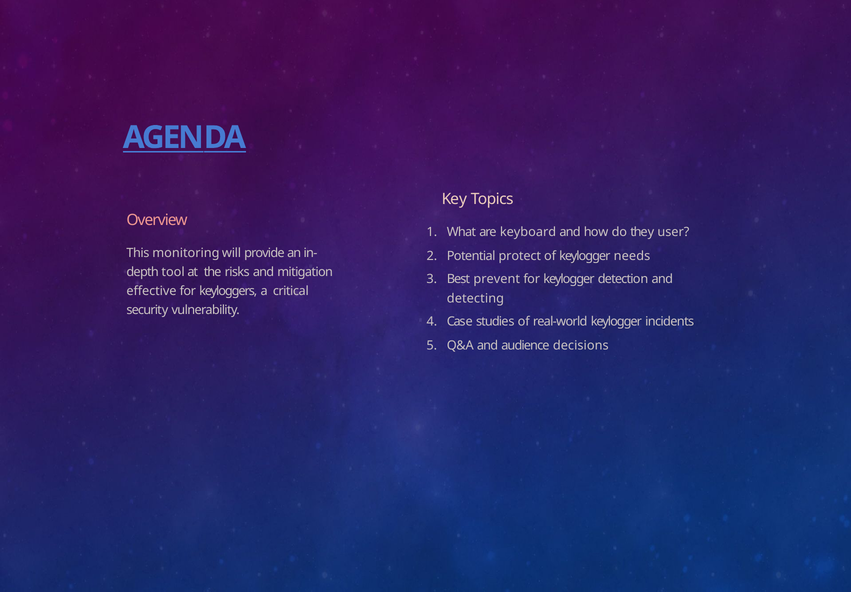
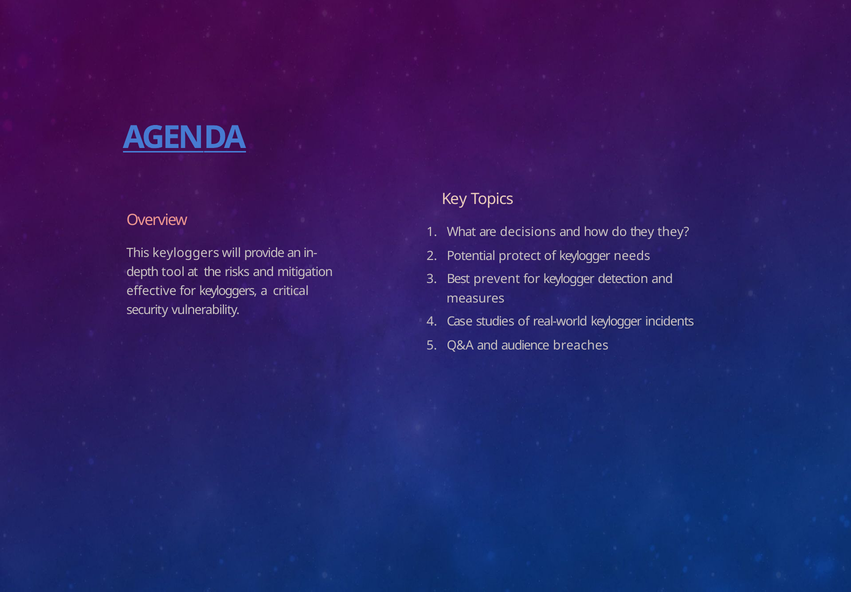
keyboard: keyboard -> decisions
they user: user -> they
This monitoring: monitoring -> keyloggers
detecting: detecting -> measures
decisions: decisions -> breaches
